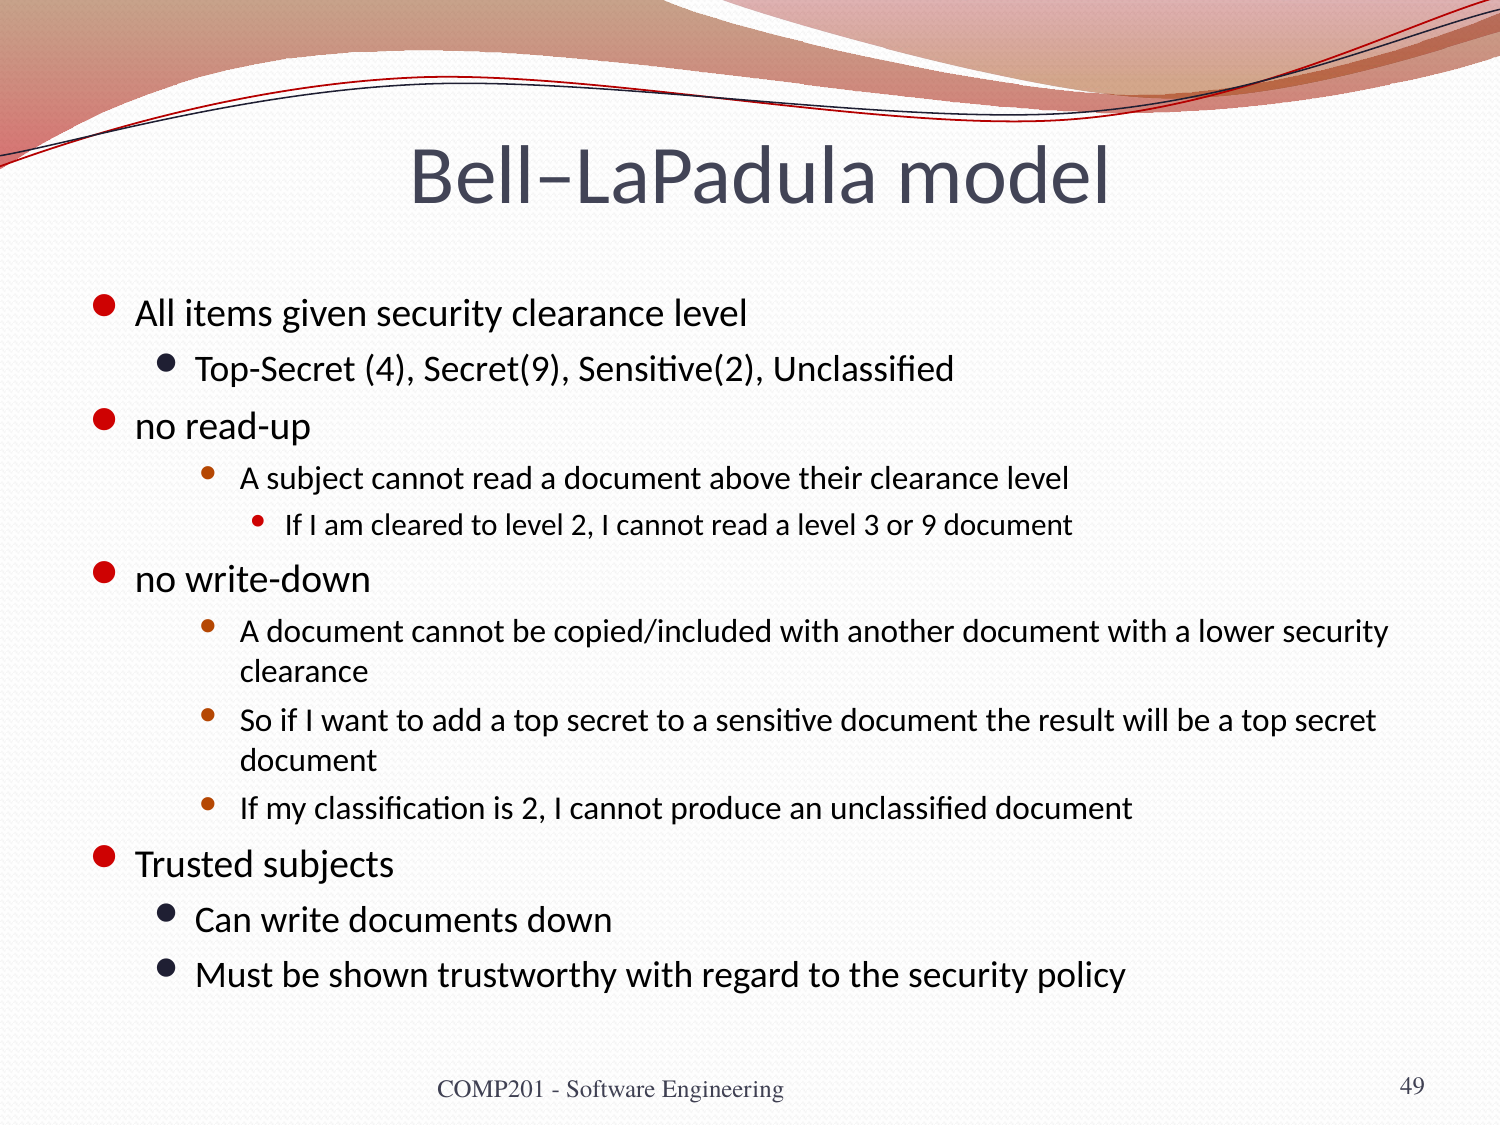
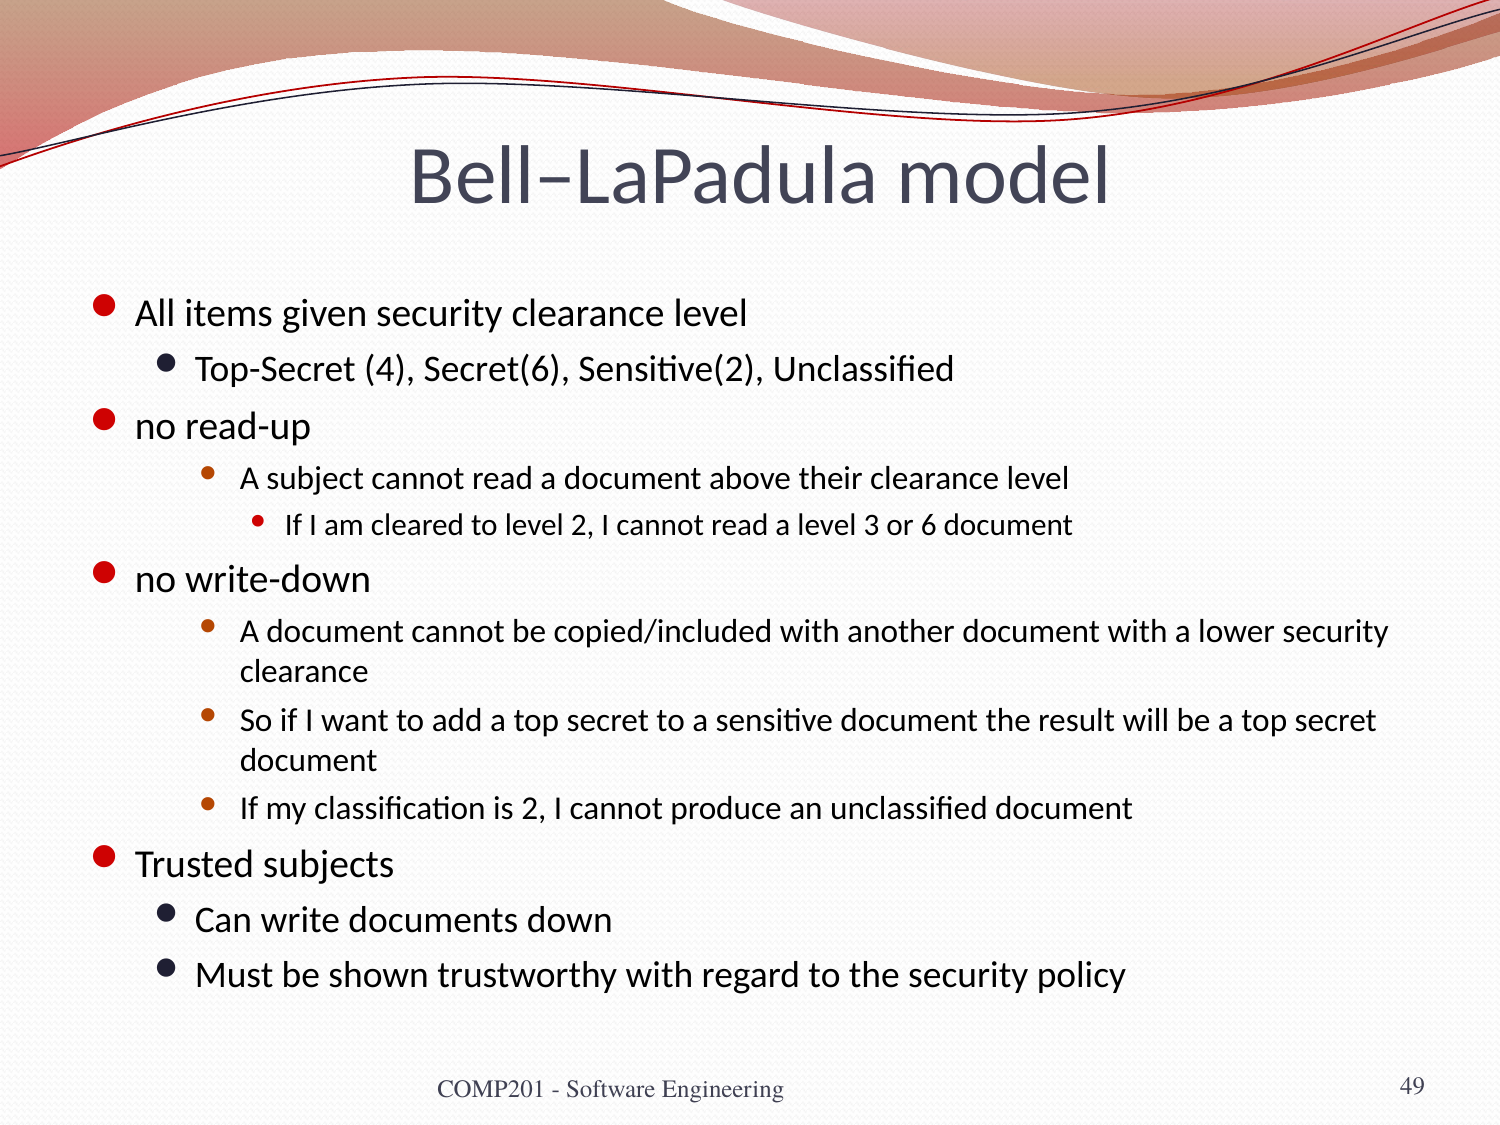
Secret(9: Secret(9 -> Secret(6
9: 9 -> 6
